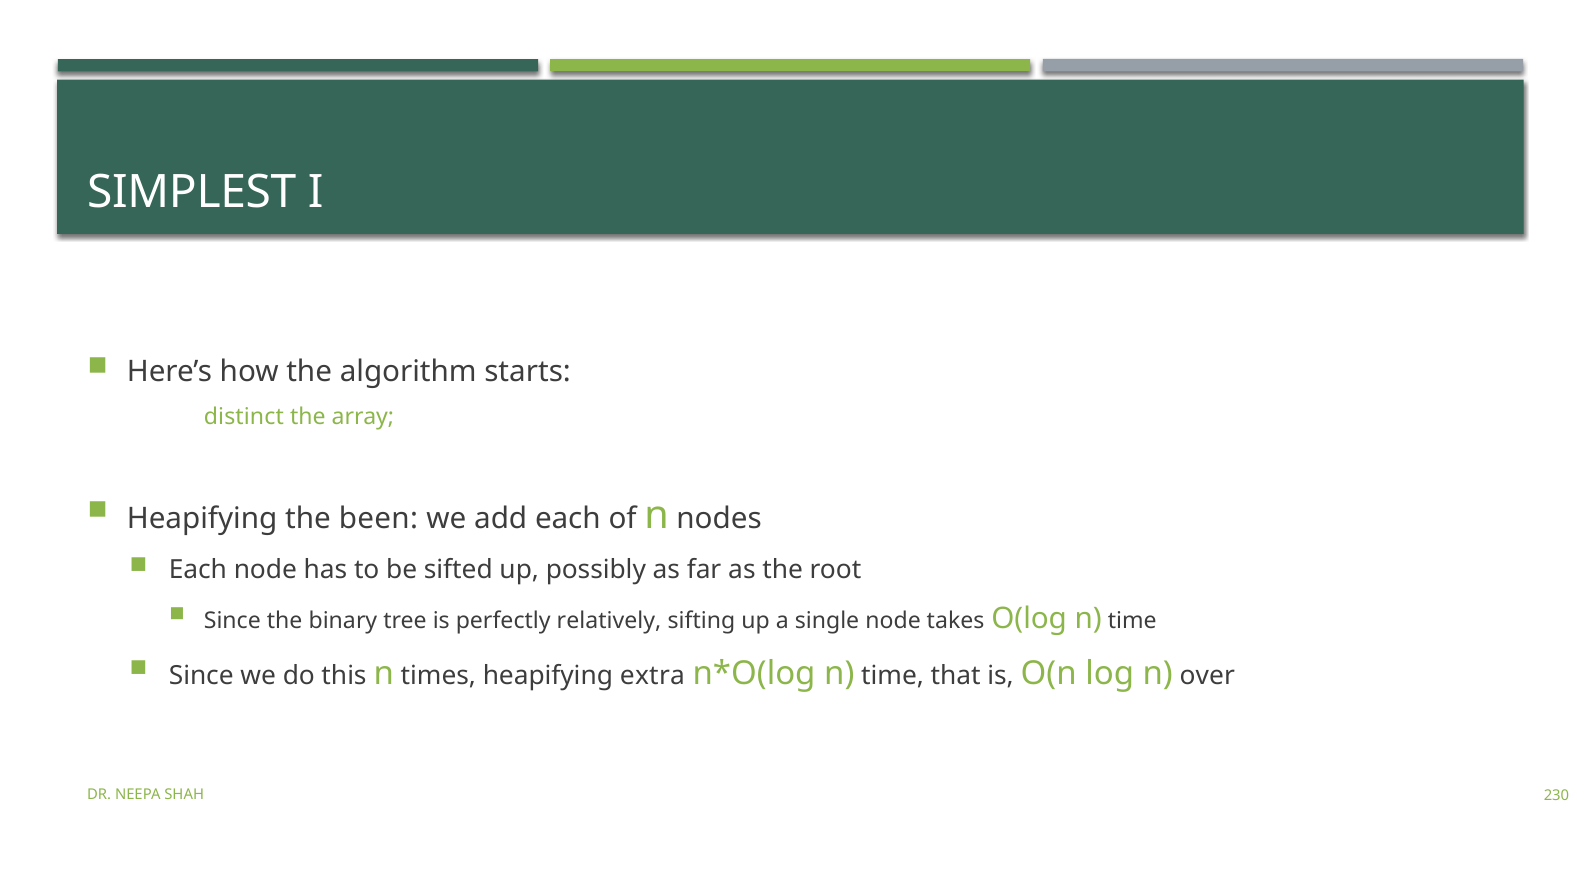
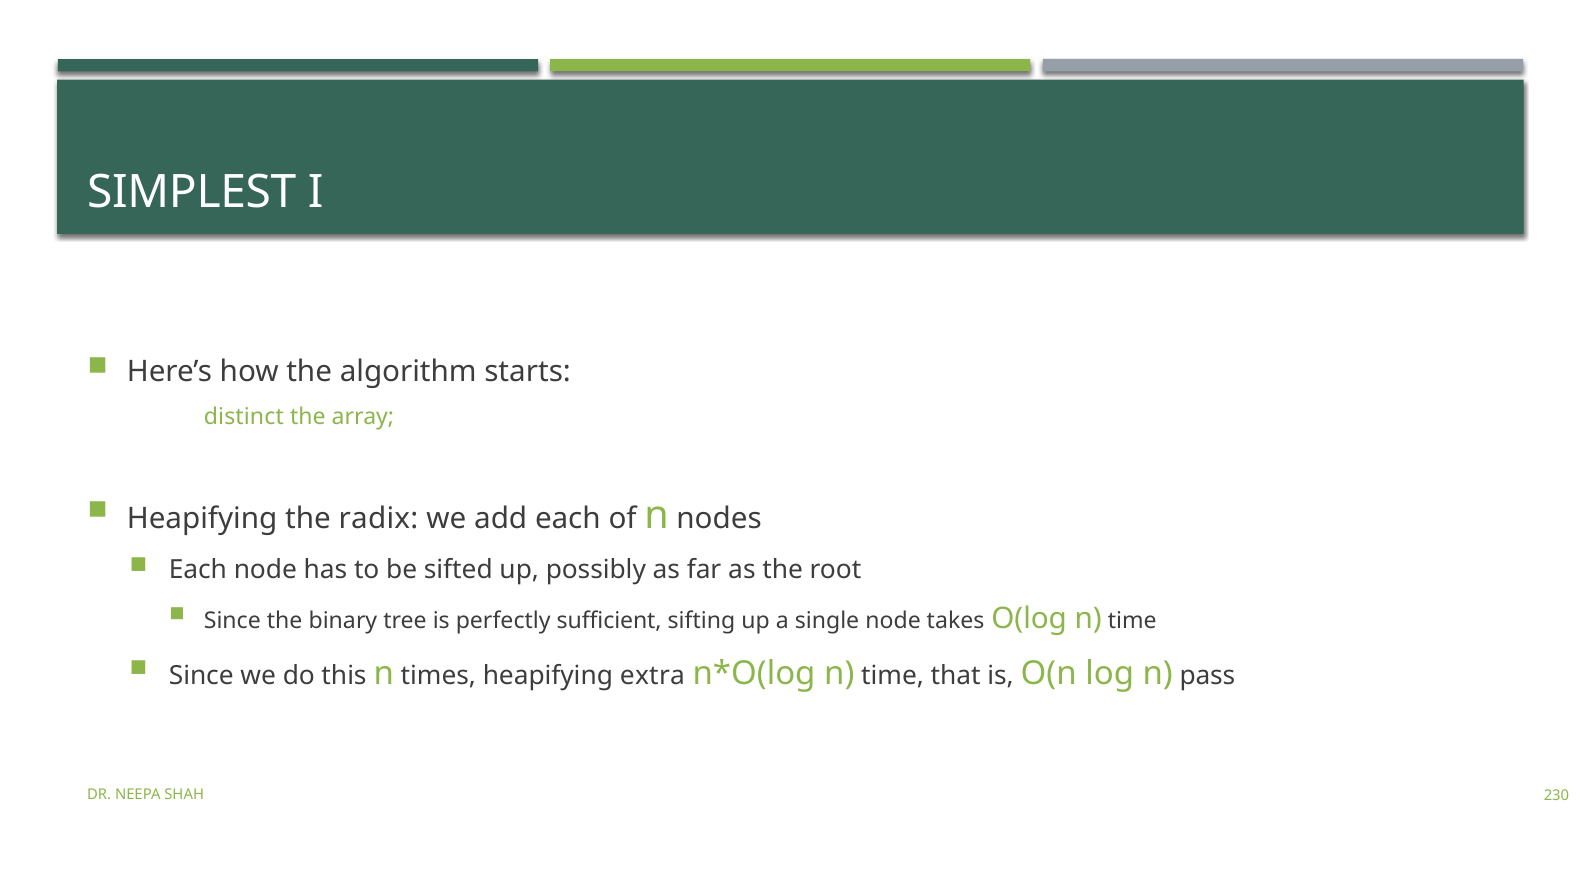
been: been -> radix
relatively: relatively -> sufficient
over: over -> pass
